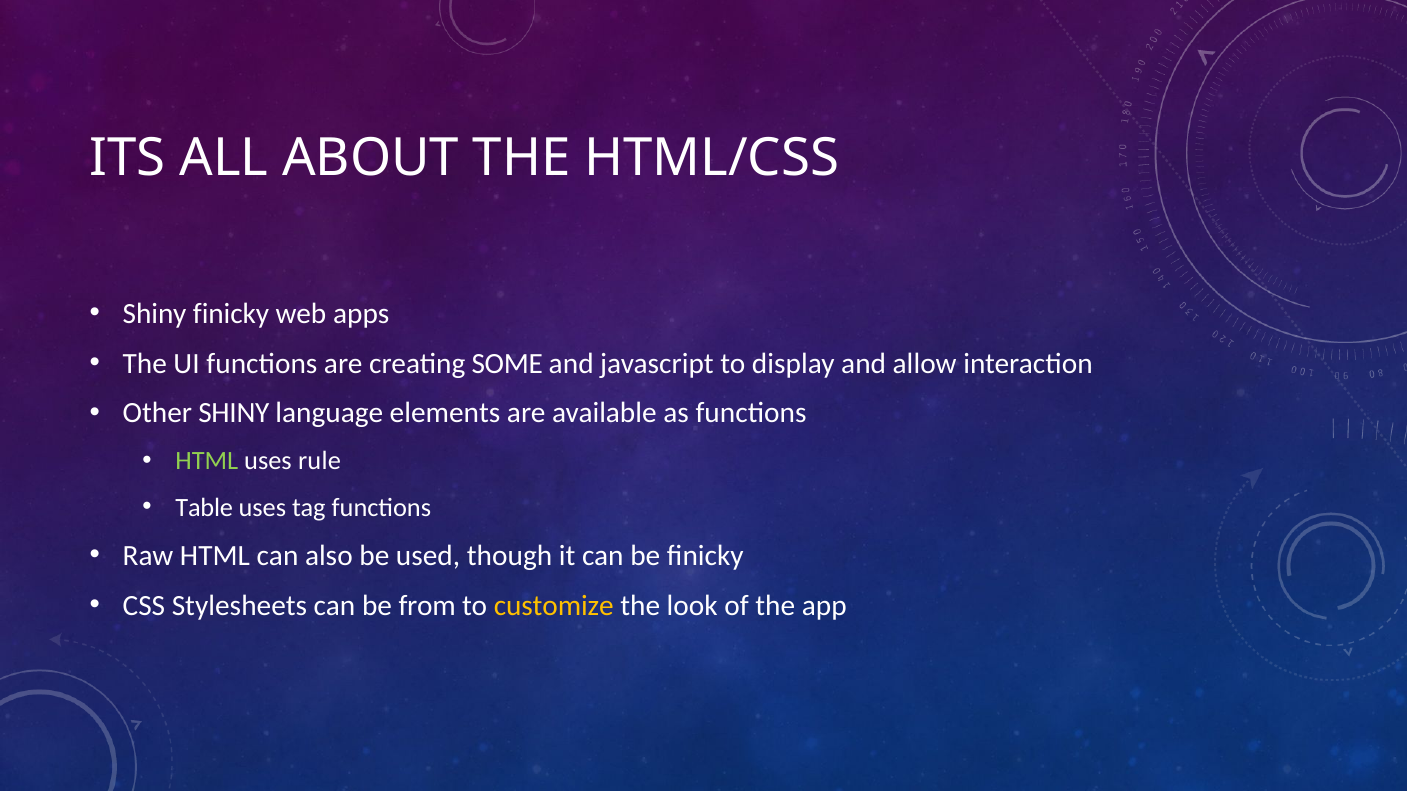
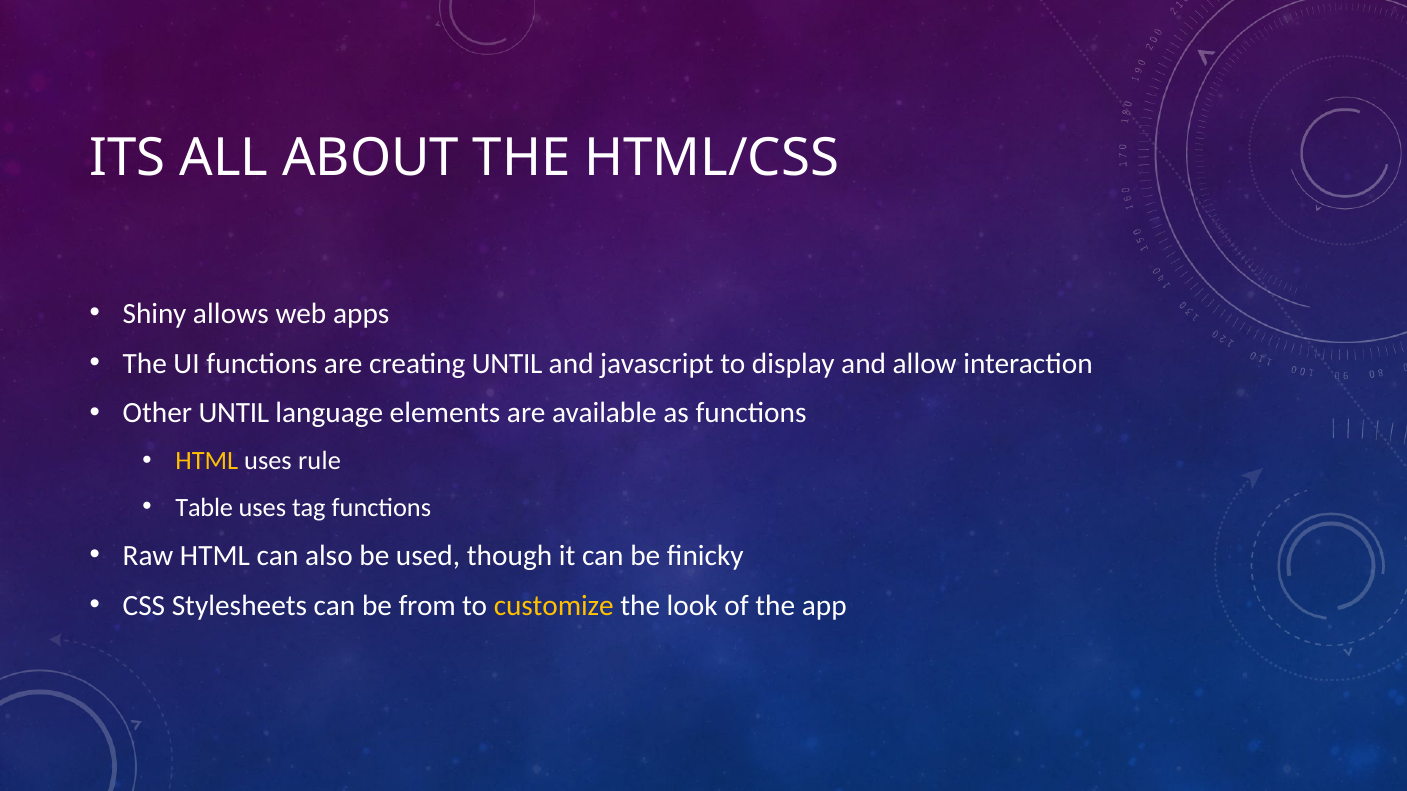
Shiny finicky: finicky -> allows
creating SOME: SOME -> UNTIL
Other SHINY: SHINY -> UNTIL
HTML at (207, 461) colour: light green -> yellow
